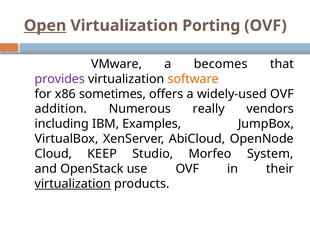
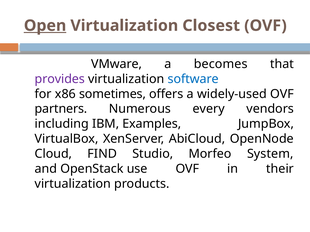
Porting: Porting -> Closest
software colour: orange -> blue
addition: addition -> partners
really: really -> every
KEEP: KEEP -> FIND
virtualization at (73, 184) underline: present -> none
